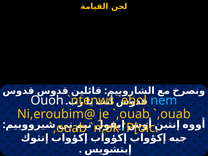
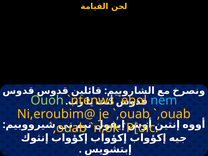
Ouoh colour: white -> light green
